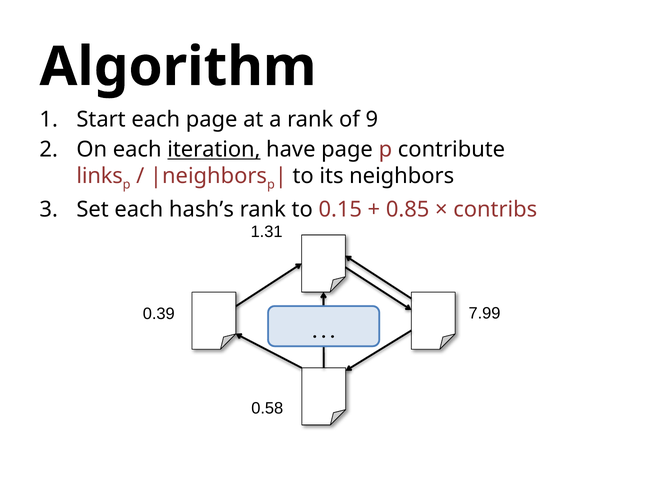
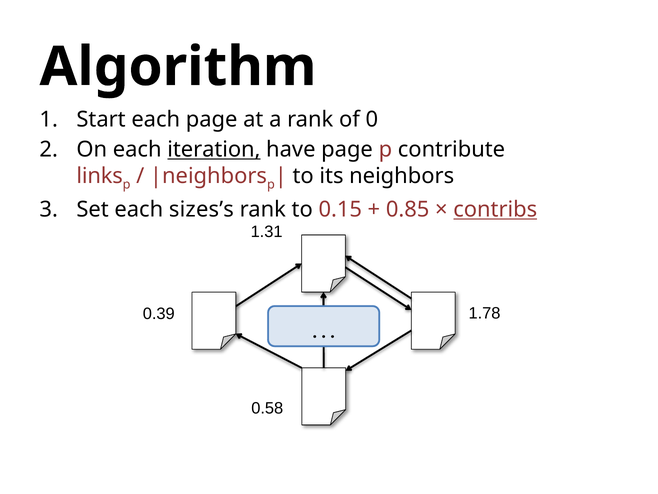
9: 9 -> 0
hash’s: hash’s -> sizes’s
contribs underline: none -> present
7.99: 7.99 -> 1.78
